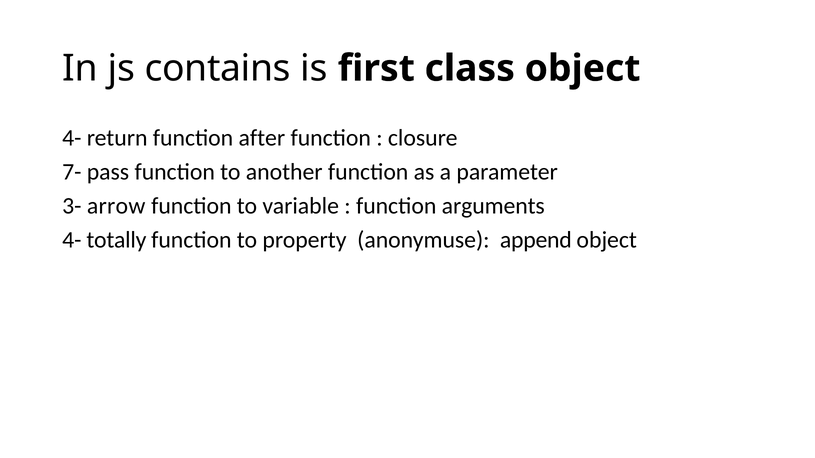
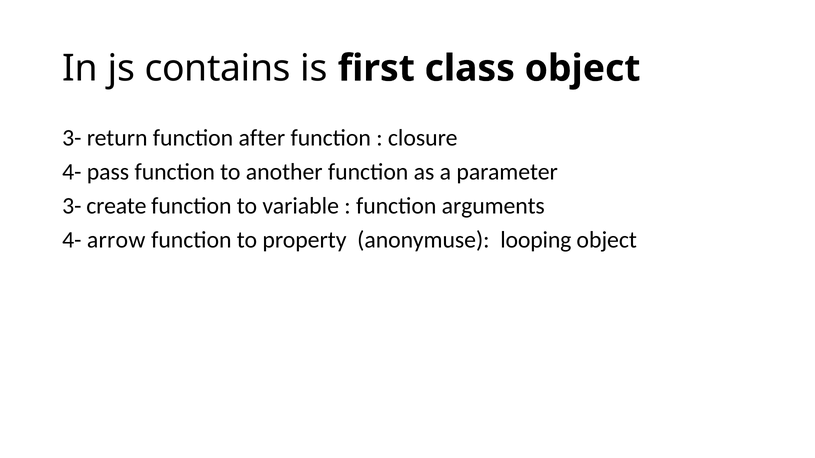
4- at (72, 138): 4- -> 3-
7- at (72, 172): 7- -> 4-
arrow: arrow -> create
totally: totally -> arrow
append: append -> looping
